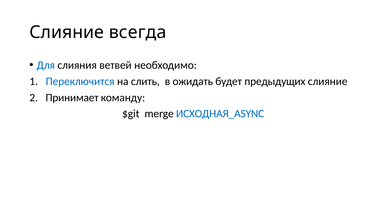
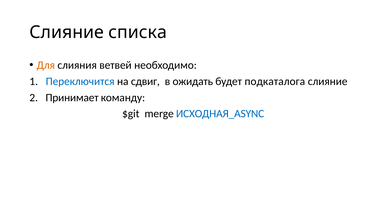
всегда: всегда -> списка
Для colour: blue -> orange
слить: слить -> сдвиг
предыдущих: предыдущих -> подкаталога
